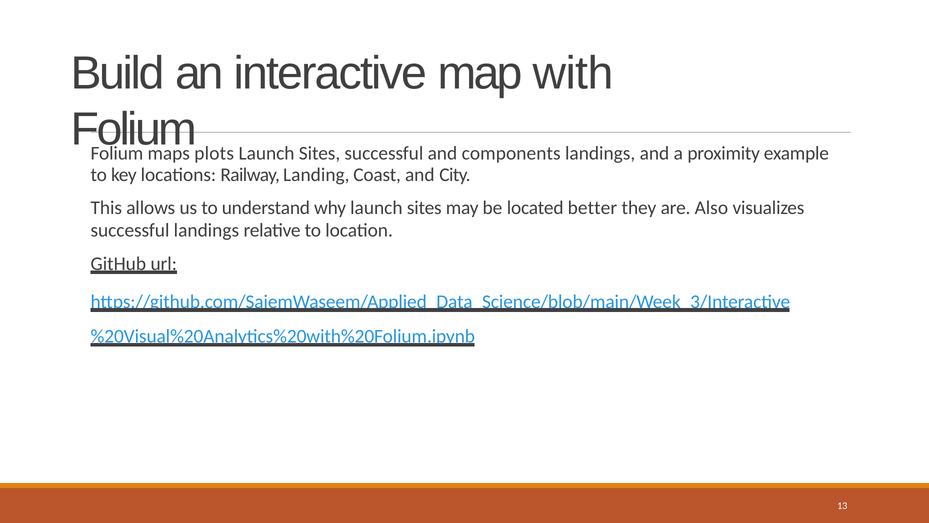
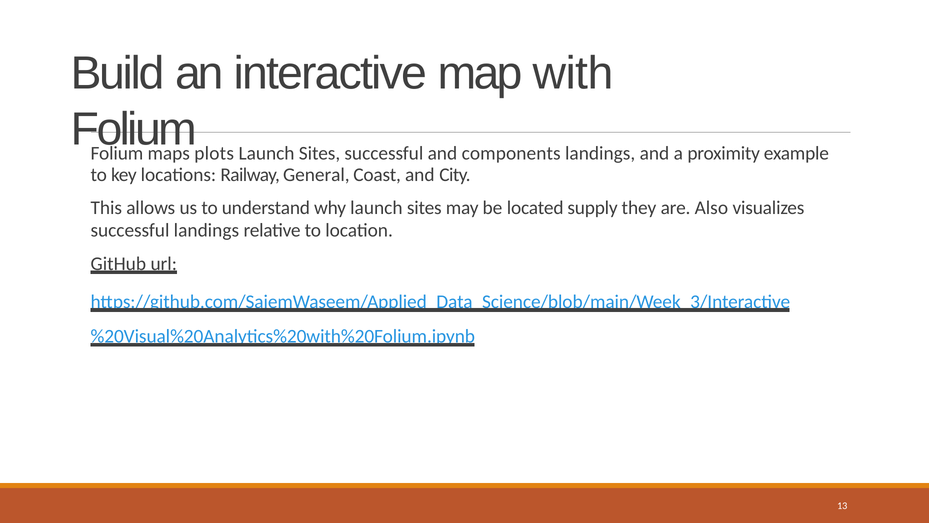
Landing: Landing -> General
better: better -> supply
